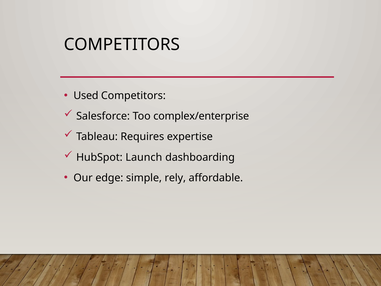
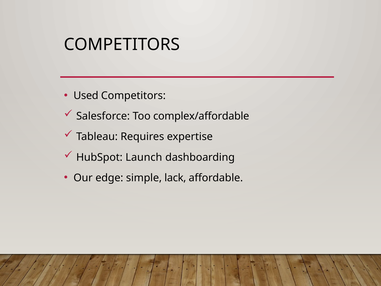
complex/enterprise: complex/enterprise -> complex/affordable
rely: rely -> lack
